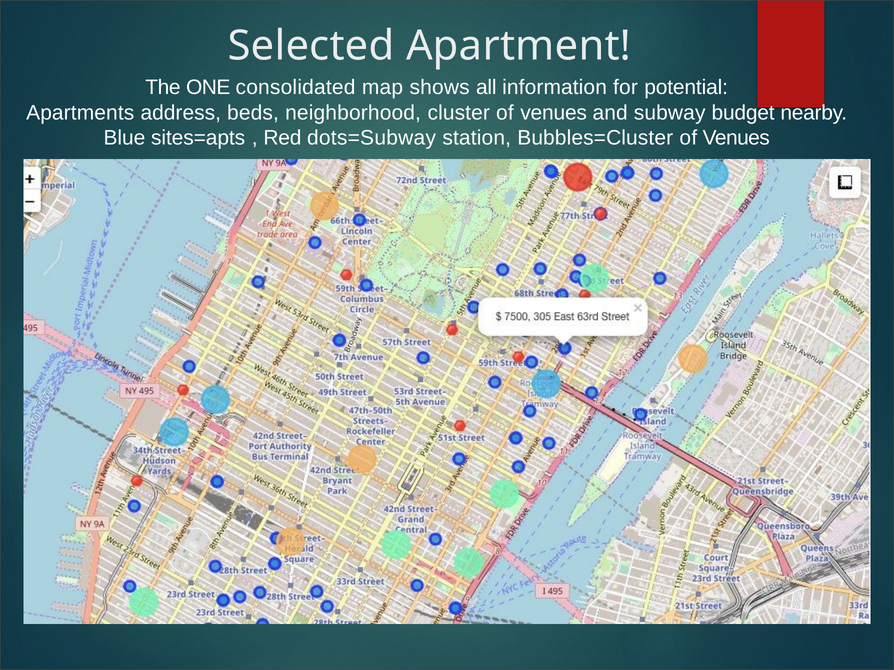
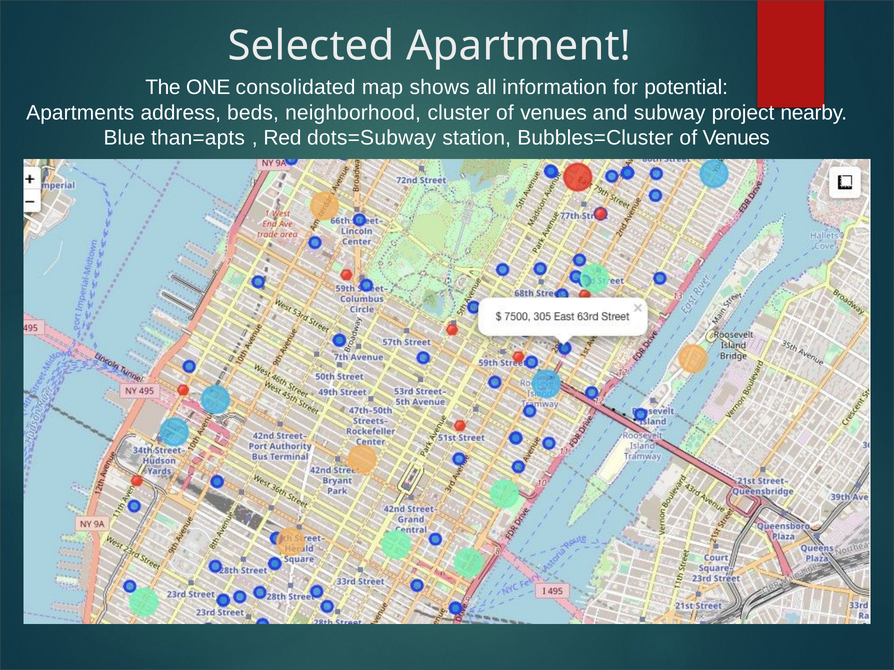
budget: budget -> project
sites=apts: sites=apts -> than=apts
